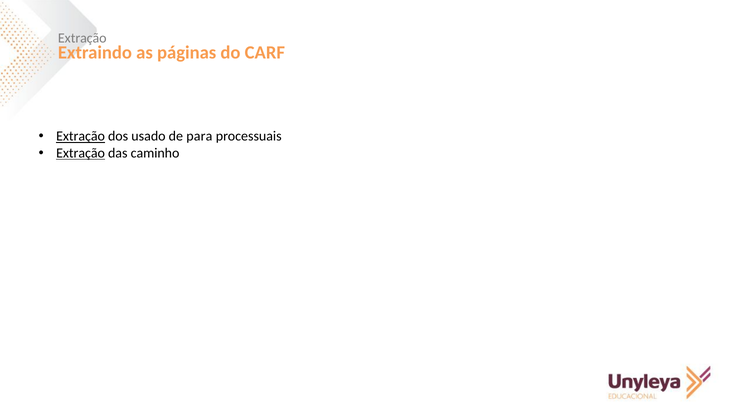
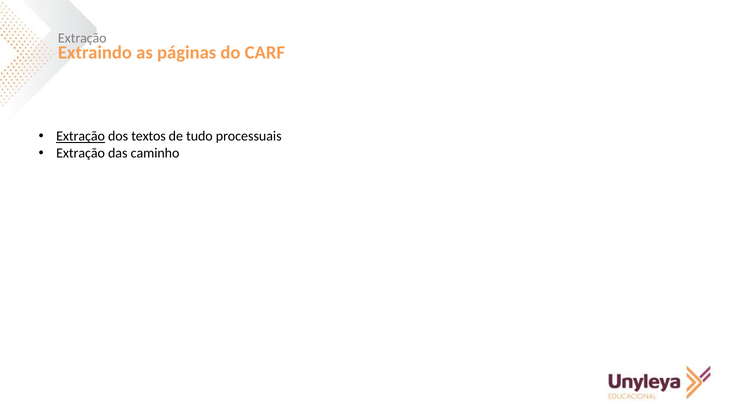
usado: usado -> textos
para: para -> tudo
Extração at (81, 153) underline: present -> none
